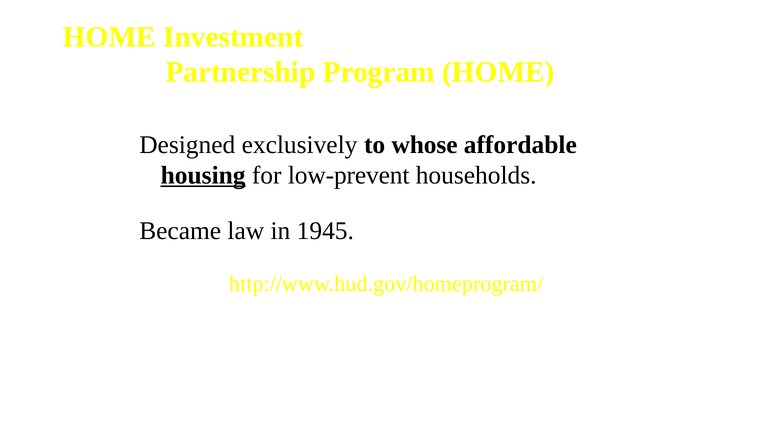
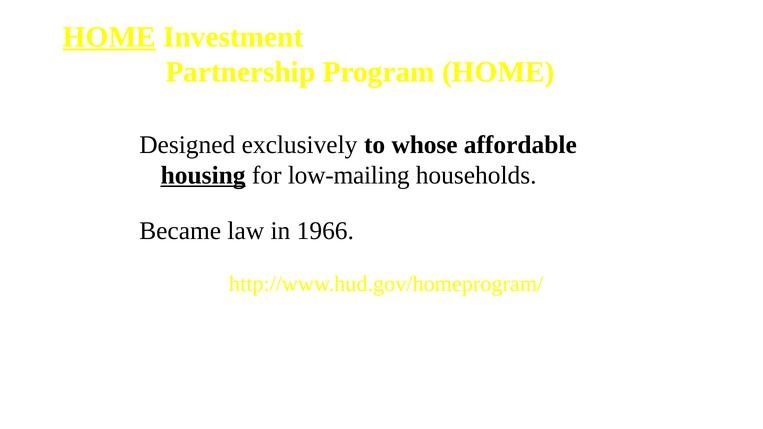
HOME at (109, 37) underline: none -> present
low-prevent: low-prevent -> low-mailing
1945: 1945 -> 1966
